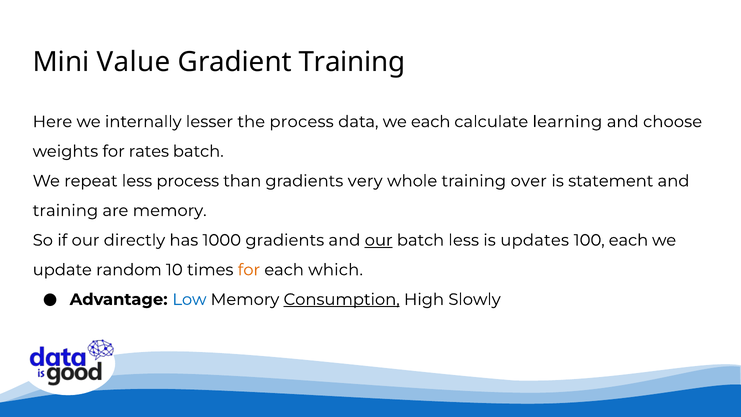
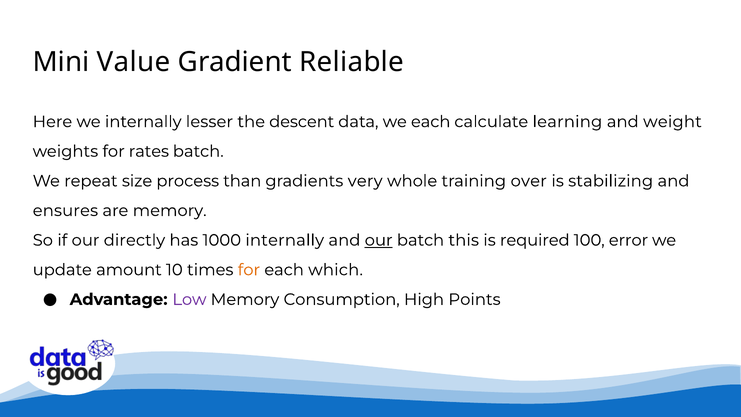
Gradient Training: Training -> Reliable
the process: process -> descent
choose: choose -> weight
repeat less: less -> size
statement: statement -> stabilizing
training at (65, 211): training -> ensures
1000 gradients: gradients -> internally
batch less: less -> this
updates: updates -> required
100 each: each -> error
random: random -> amount
Low colour: blue -> purple
Consumption underline: present -> none
Slowly: Slowly -> Points
